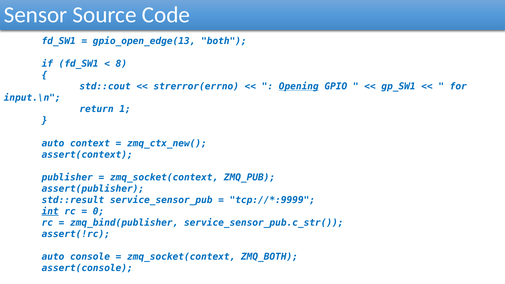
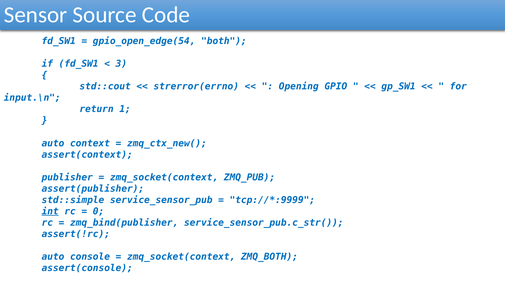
gpio_open_edge(13: gpio_open_edge(13 -> gpio_open_edge(54
8: 8 -> 3
Opening underline: present -> none
std::result: std::result -> std::simple
